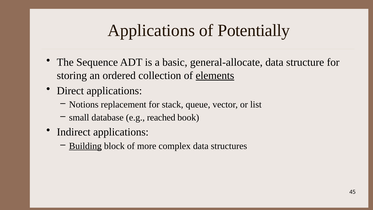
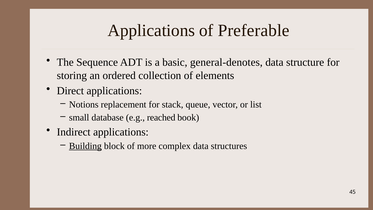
Potentially: Potentially -> Preferable
general-allocate: general-allocate -> general-denotes
elements underline: present -> none
